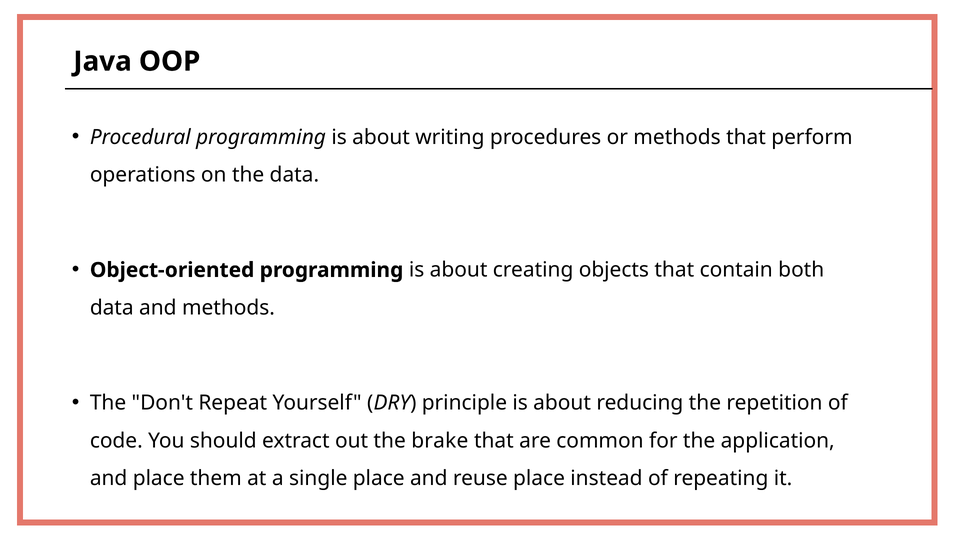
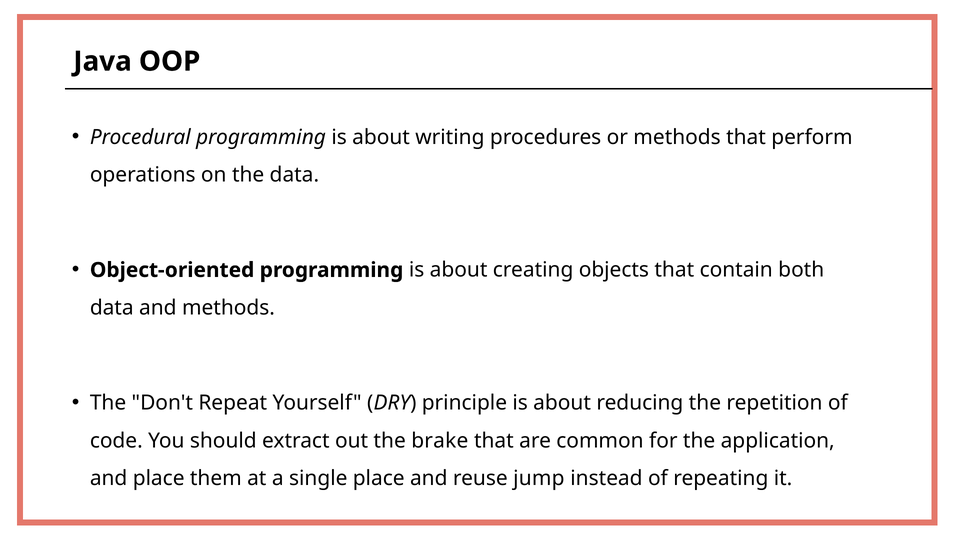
reuse place: place -> jump
